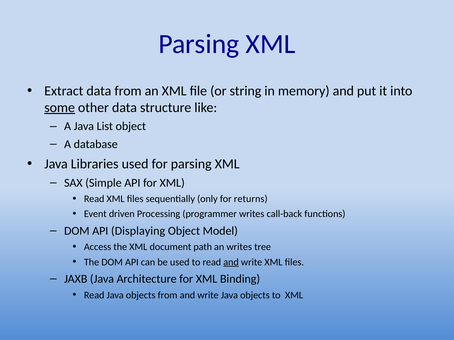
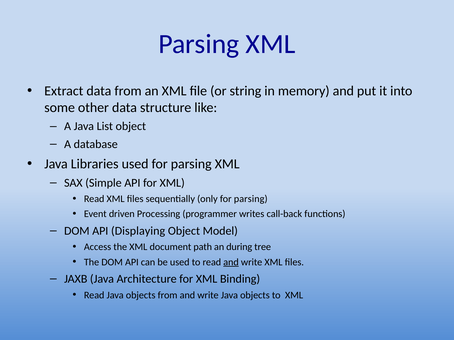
some underline: present -> none
only for returns: returns -> parsing
an writes: writes -> during
